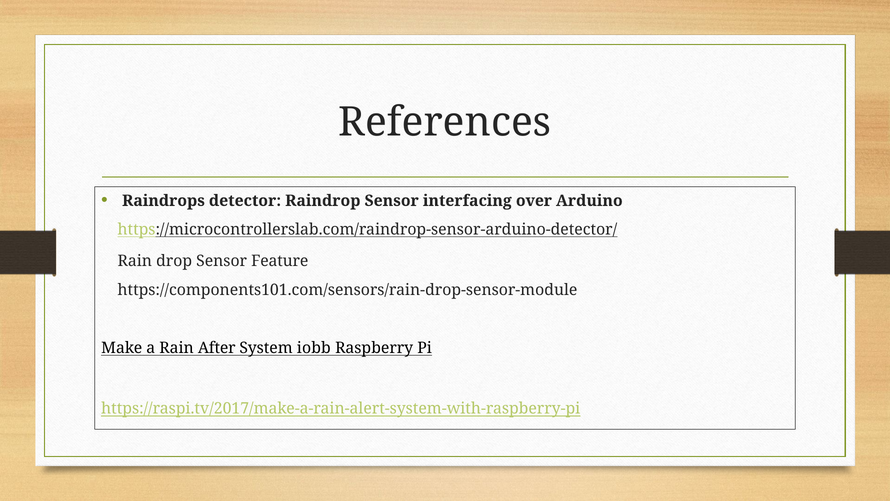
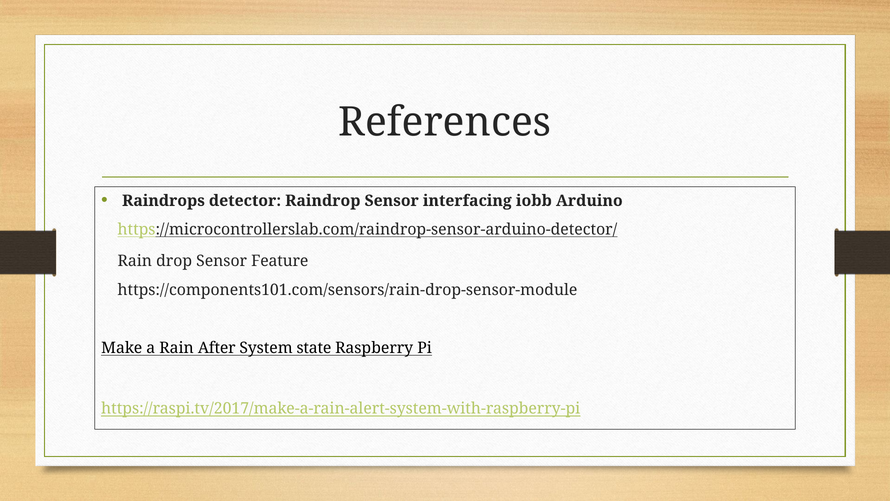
over: over -> iobb
iobb: iobb -> state
